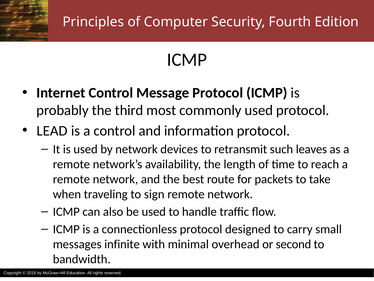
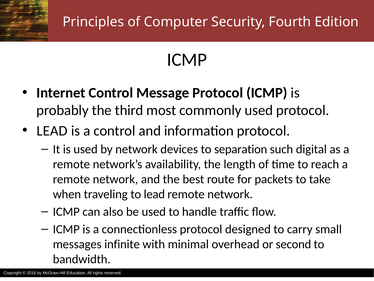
retransmit: retransmit -> separation
leaves: leaves -> digital
to sign: sign -> lead
